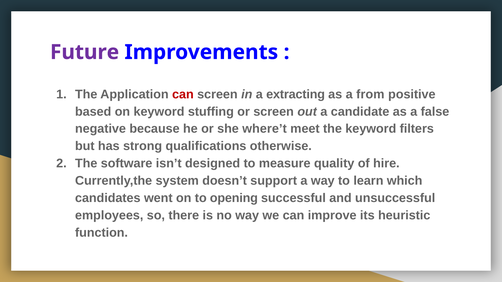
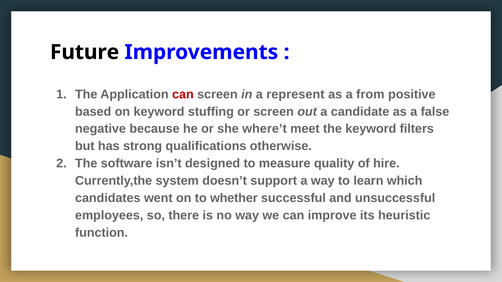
Future colour: purple -> black
extracting: extracting -> represent
opening: opening -> whether
